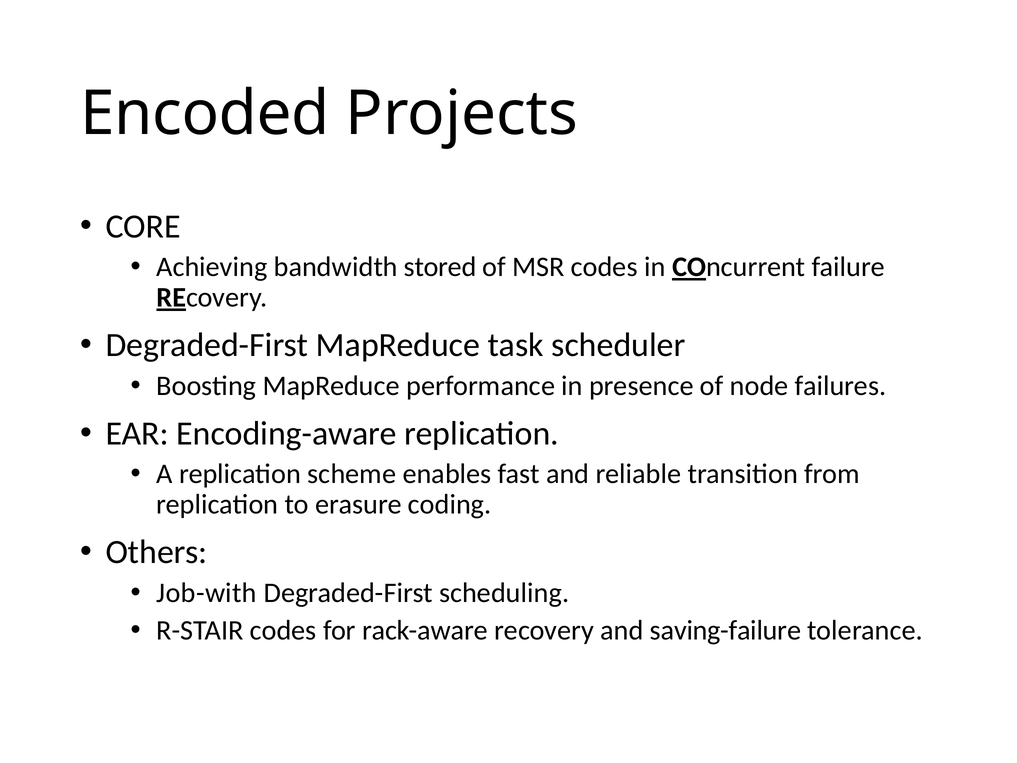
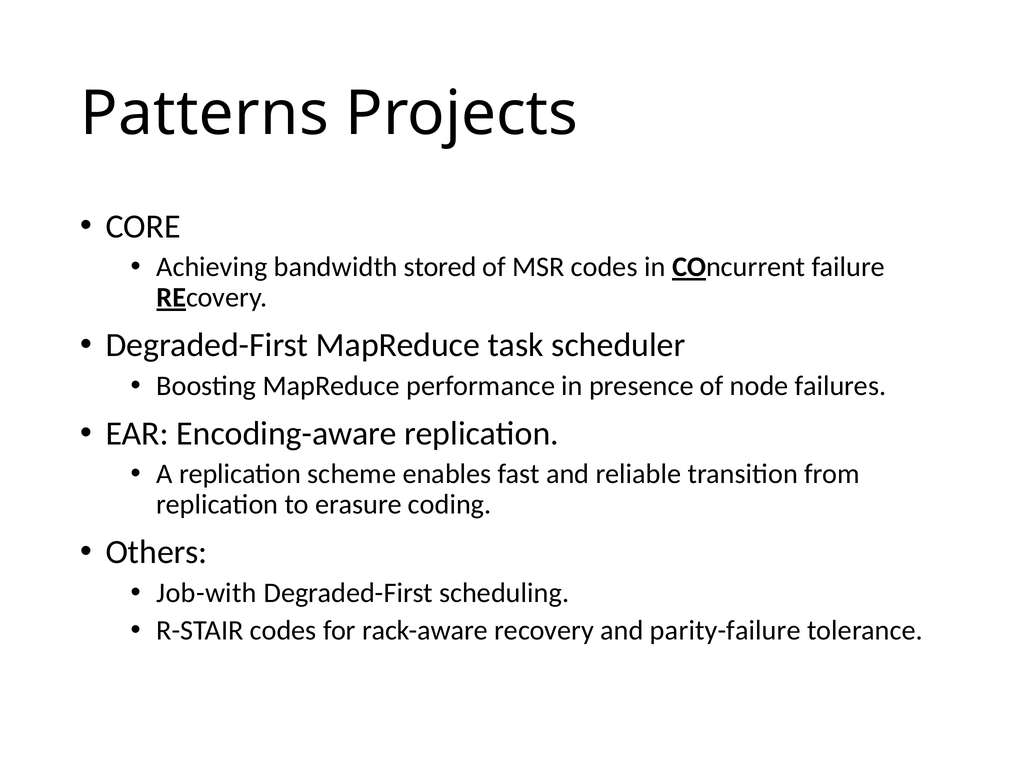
Encoded: Encoded -> Patterns
saving-failure: saving-failure -> parity-failure
